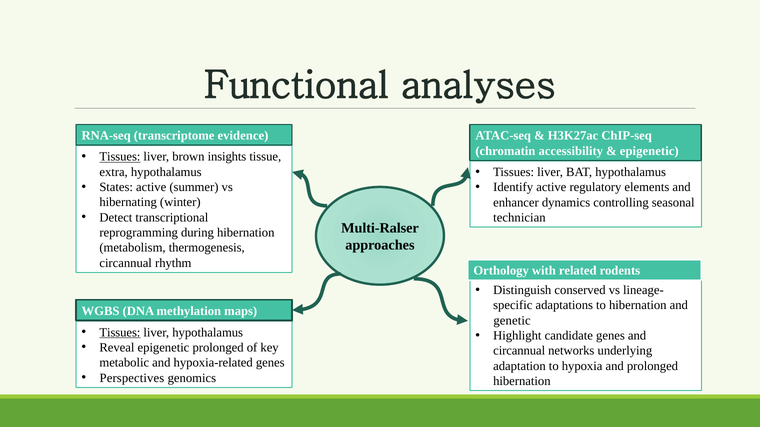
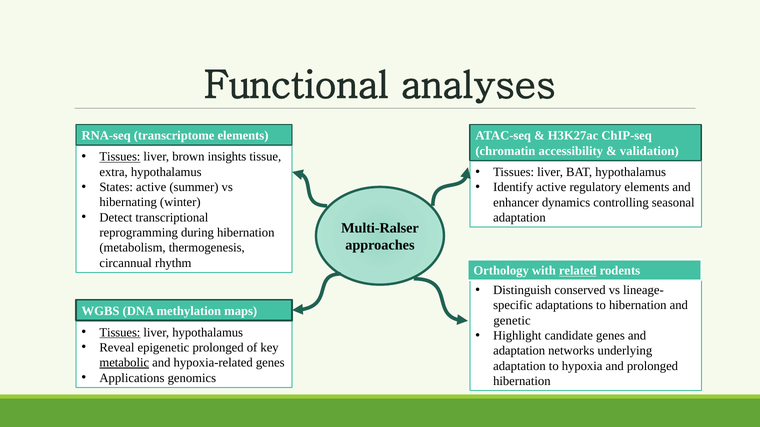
transcriptome evidence: evidence -> elements
epigenetic at (649, 151): epigenetic -> validation
technician at (519, 218): technician -> adaptation
related underline: none -> present
circannual at (519, 351): circannual -> adaptation
metabolic underline: none -> present
Perspectives: Perspectives -> Applications
